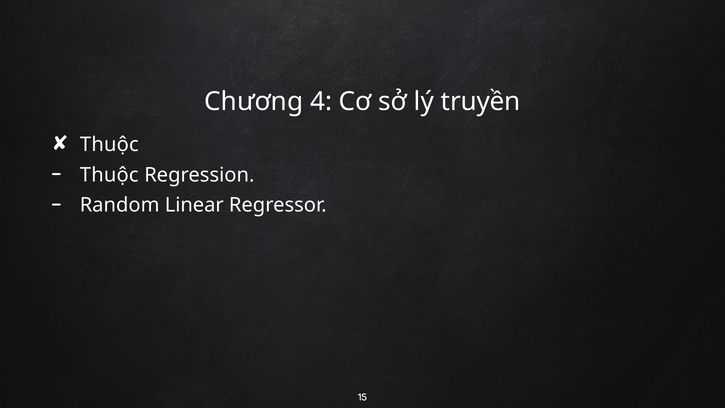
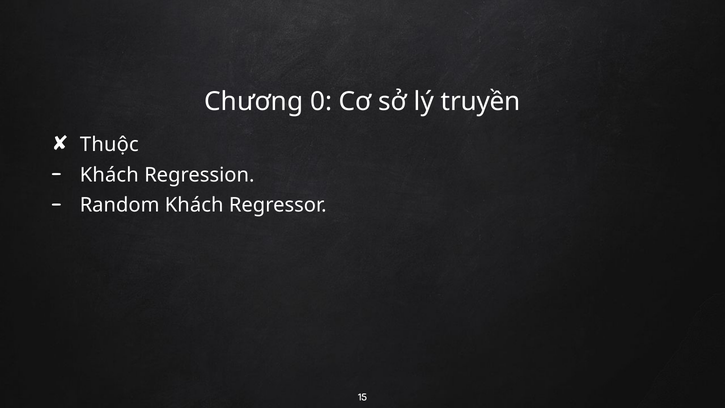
4: 4 -> 0
Thuộc at (109, 175): Thuộc -> Khách
Random Linear: Linear -> Khách
